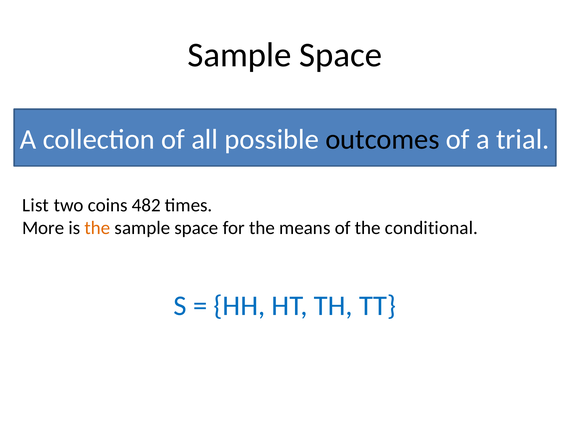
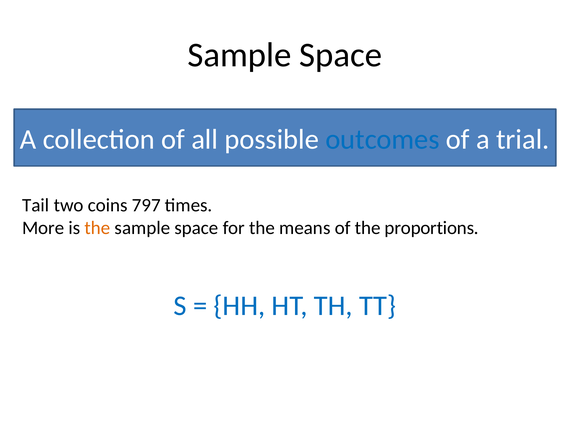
outcomes colour: black -> blue
List: List -> Tail
482: 482 -> 797
conditional: conditional -> proportions
